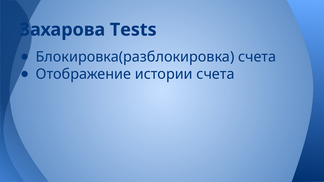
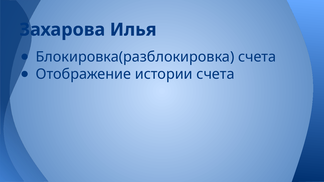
Tests: Tests -> Илья
